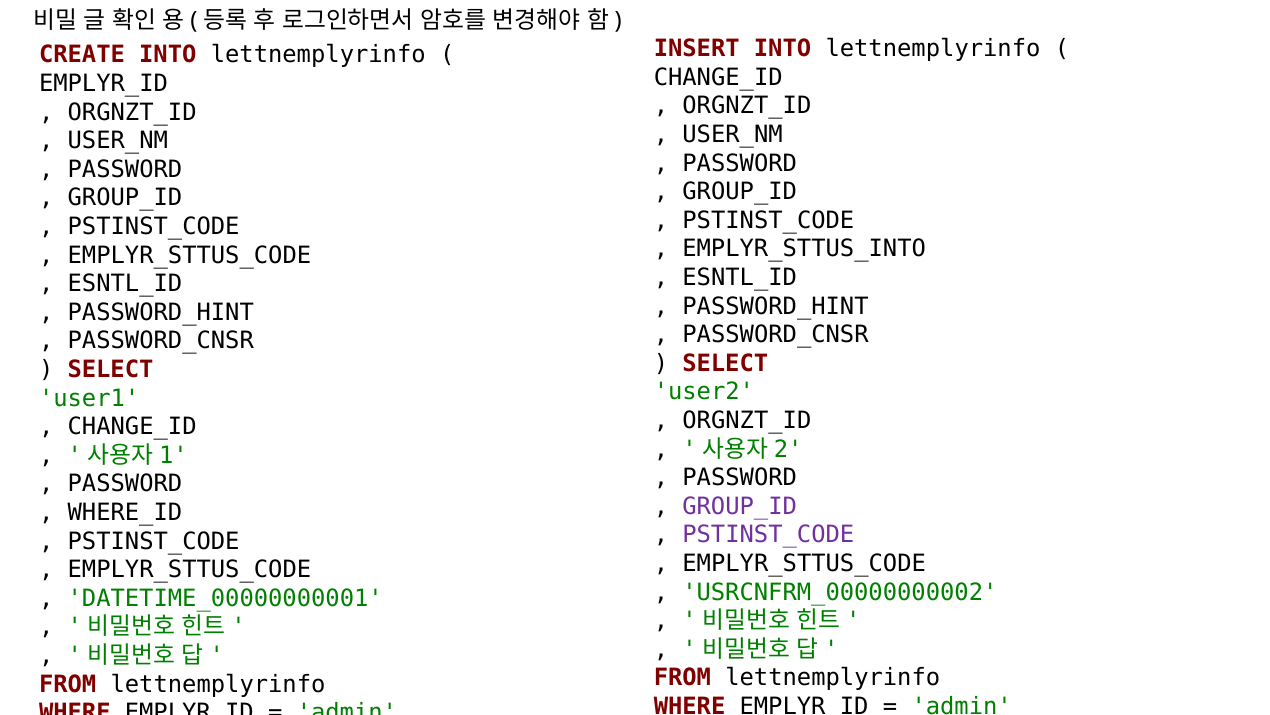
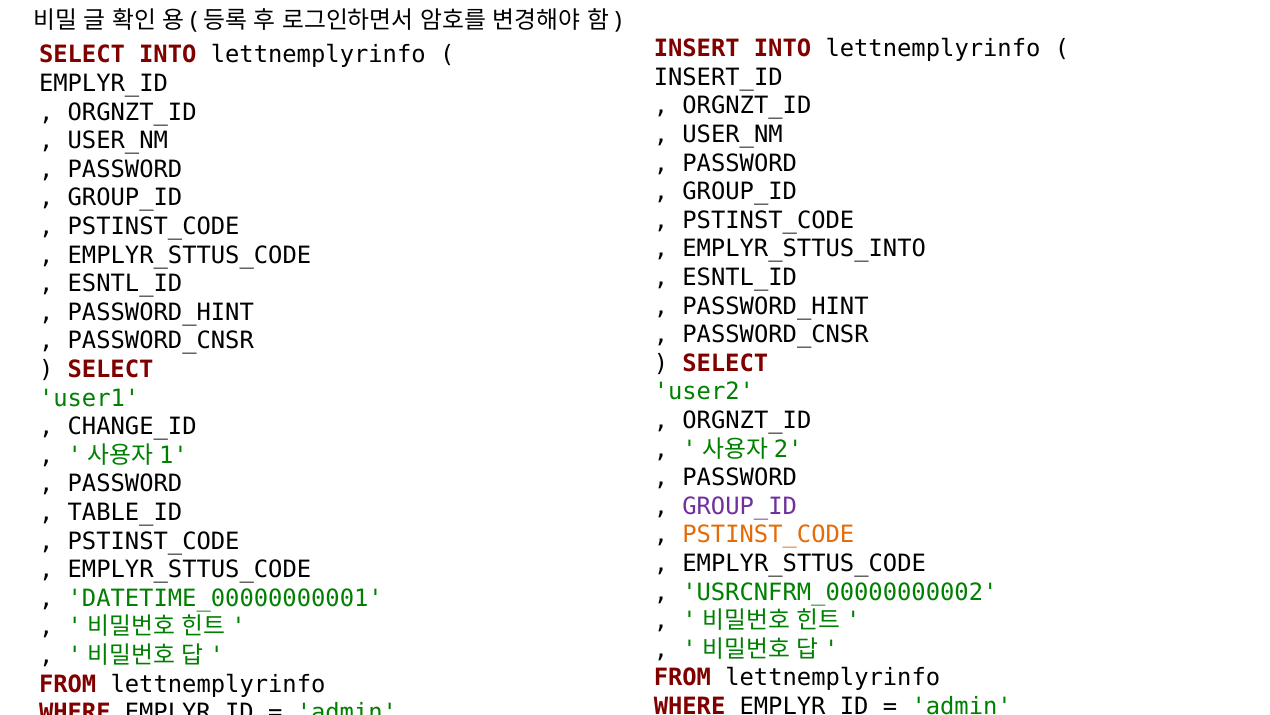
CREATE at (82, 55): CREATE -> SELECT
CHANGE_ID at (718, 77): CHANGE_ID -> INSERT_ID
WHERE_ID: WHERE_ID -> TABLE_ID
PSTINST_CODE at (768, 535) colour: purple -> orange
